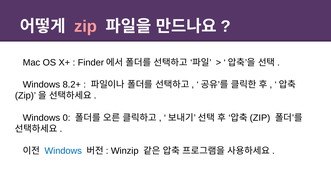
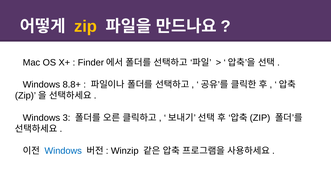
zip at (86, 26) colour: pink -> yellow
8.2+: 8.2+ -> 8.8+
0: 0 -> 3
